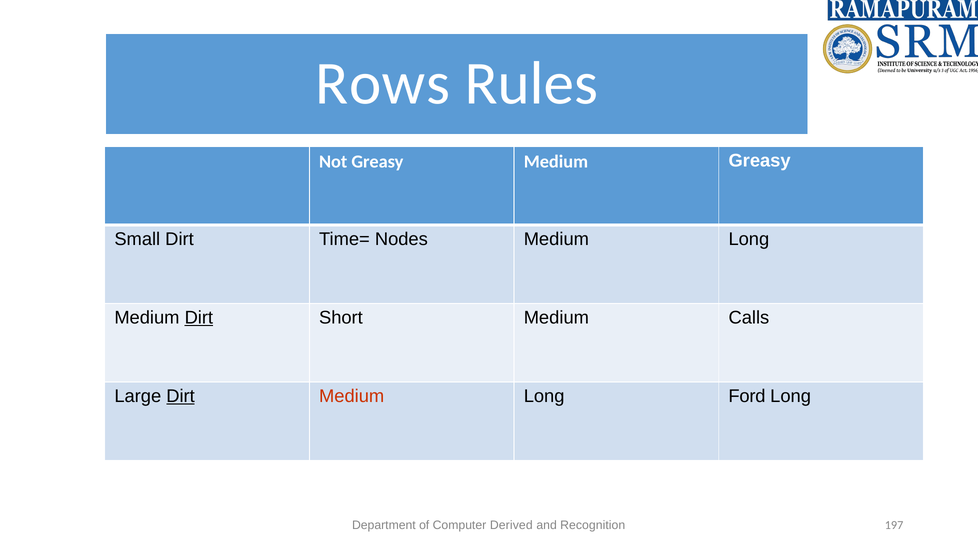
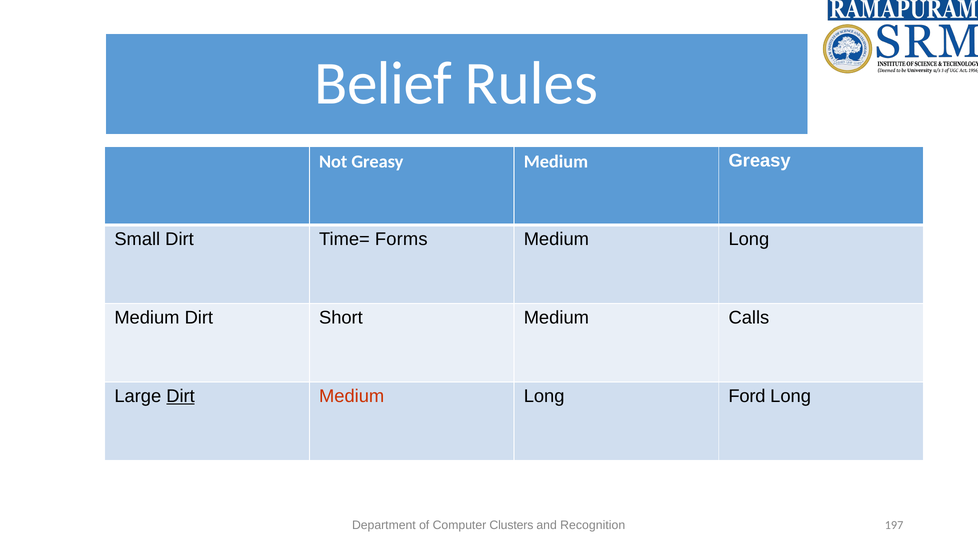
Rows: Rows -> Belief
Nodes: Nodes -> Forms
Dirt at (199, 318) underline: present -> none
Derived: Derived -> Clusters
